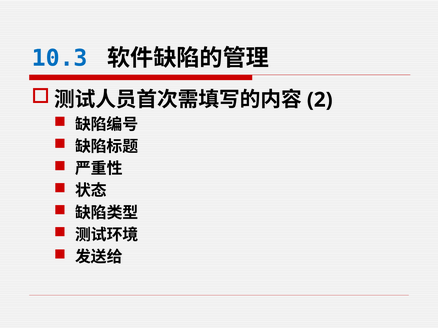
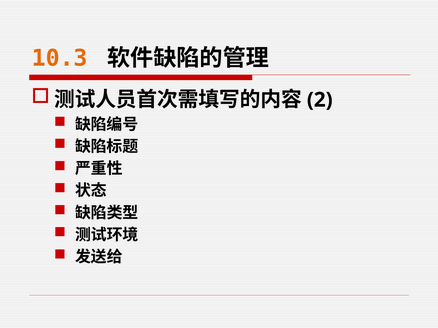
10.3 colour: blue -> orange
